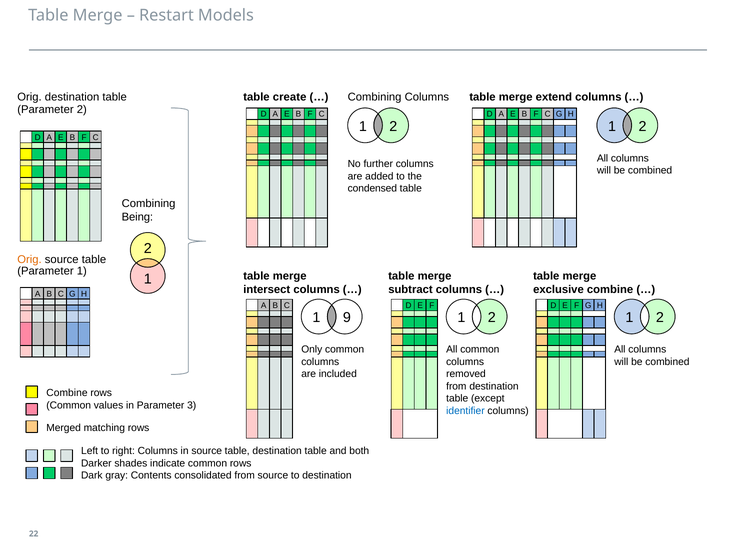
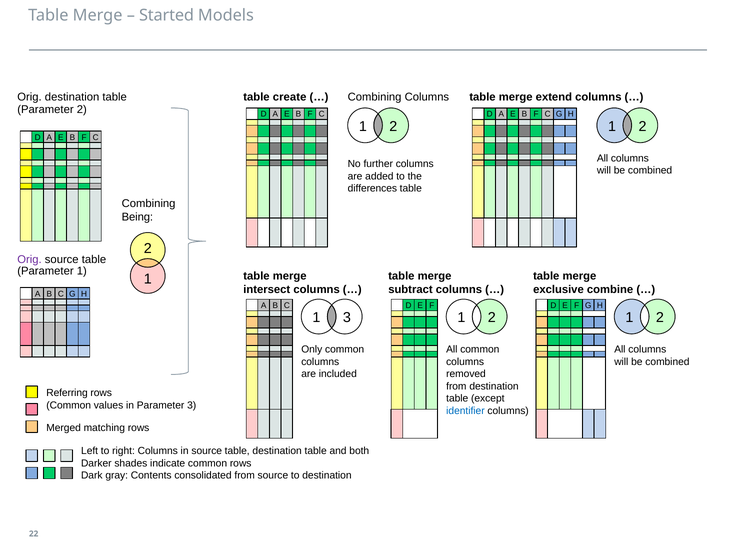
Restart: Restart -> Started
condensed: condensed -> differences
Orig at (30, 259) colour: orange -> purple
1 9: 9 -> 3
Combine at (67, 393): Combine -> Referring
